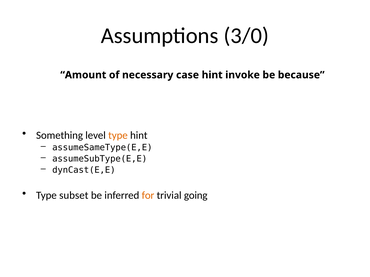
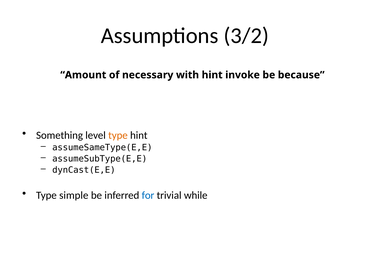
3/0: 3/0 -> 3/2
case: case -> with
subset: subset -> simple
for colour: orange -> blue
going: going -> while
